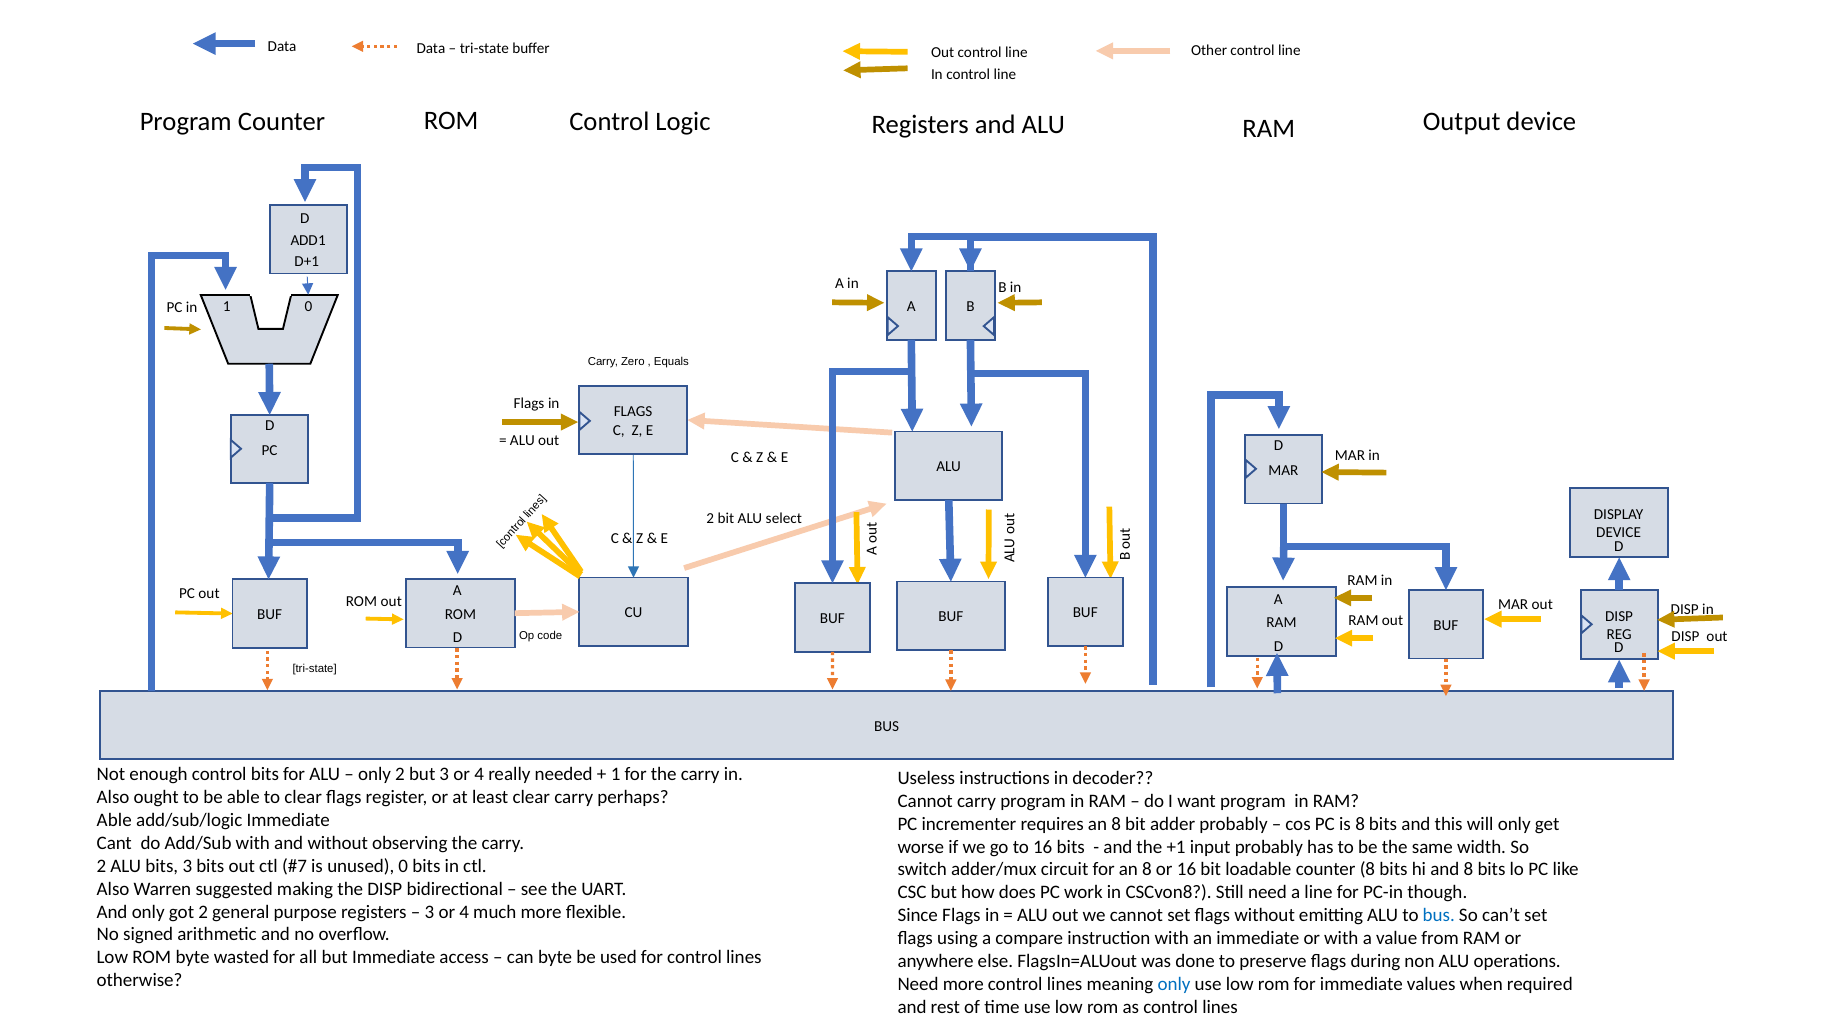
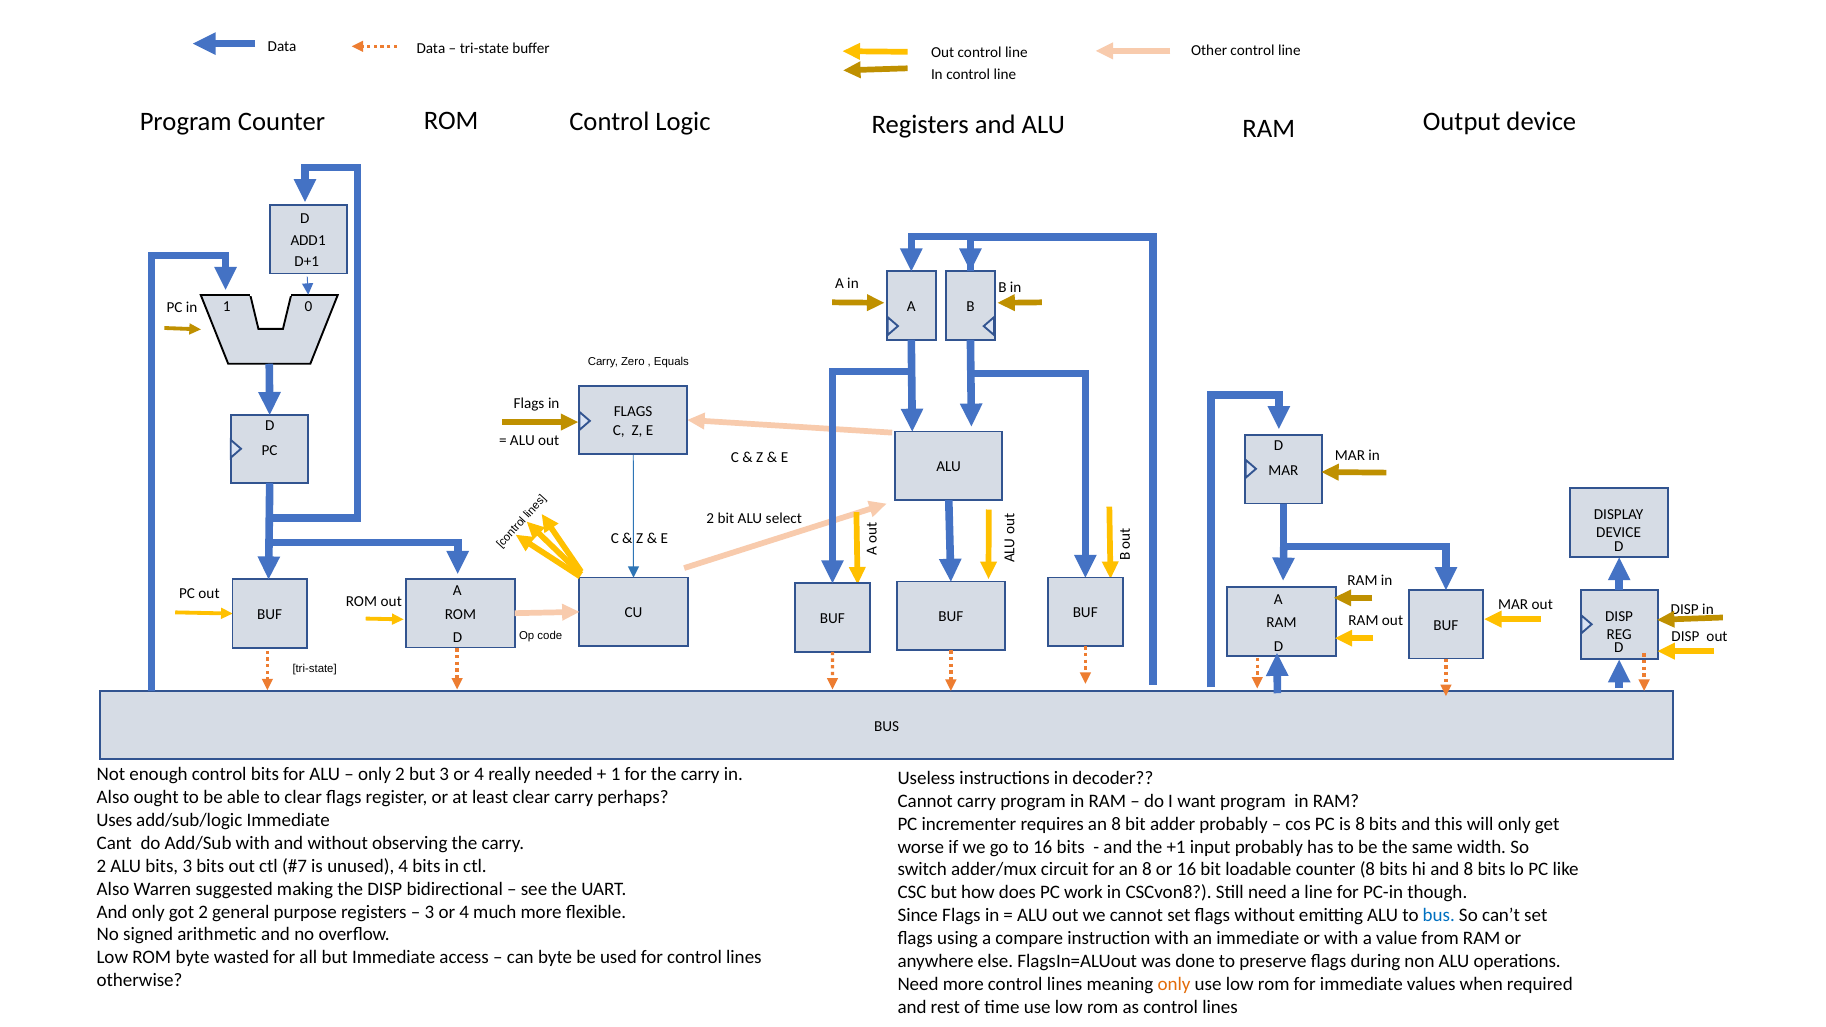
Able at (114, 820): Able -> Uses
unused 0: 0 -> 4
only at (1174, 984) colour: blue -> orange
